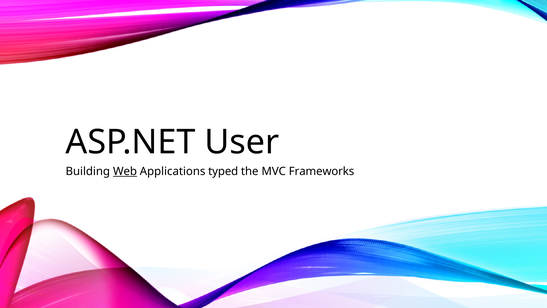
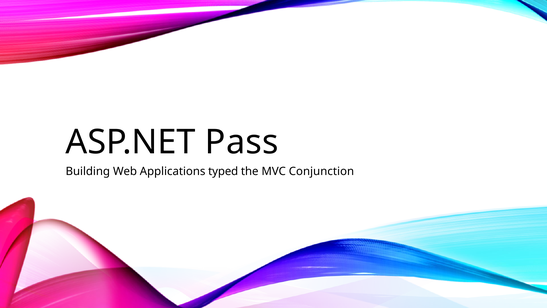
User: User -> Pass
Web underline: present -> none
Frameworks: Frameworks -> Conjunction
